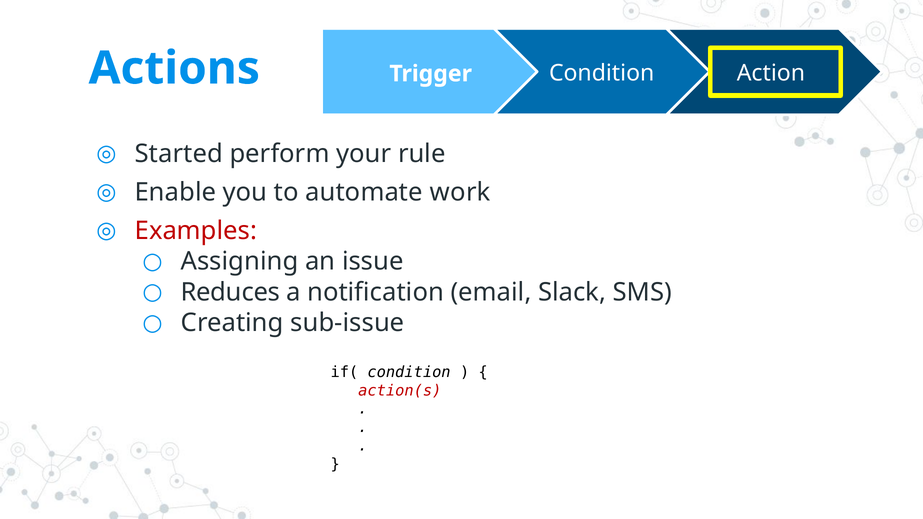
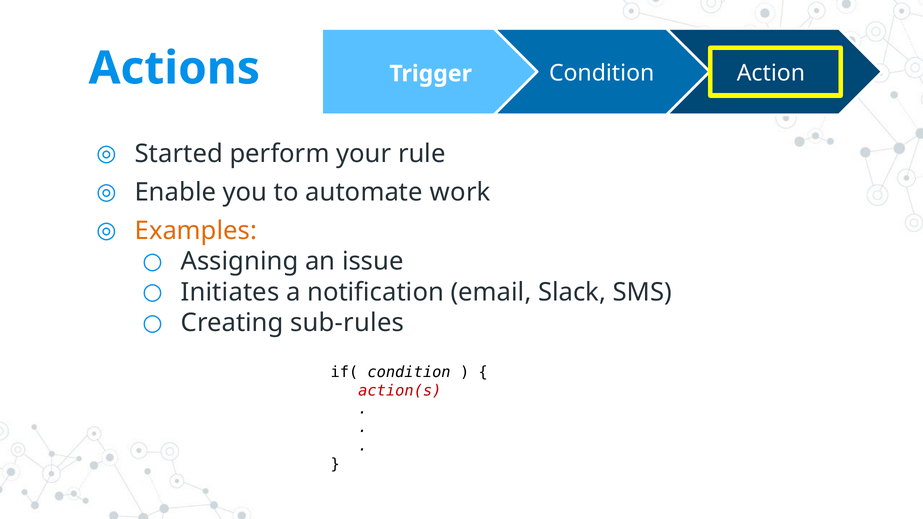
Examples colour: red -> orange
Reduces: Reduces -> Initiates
sub-issue: sub-issue -> sub-rules
